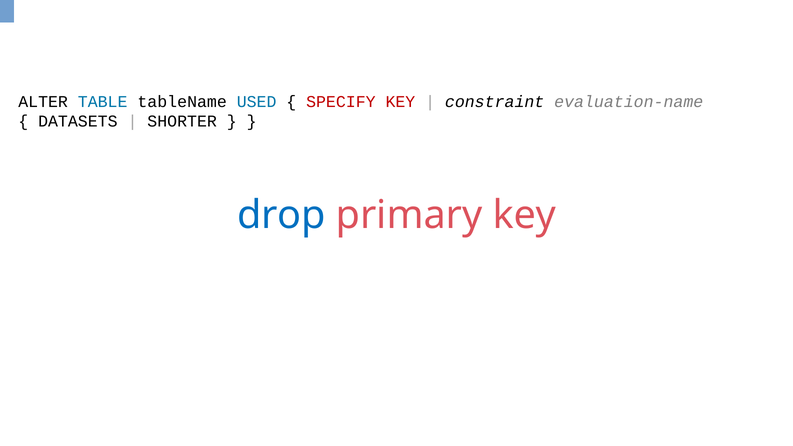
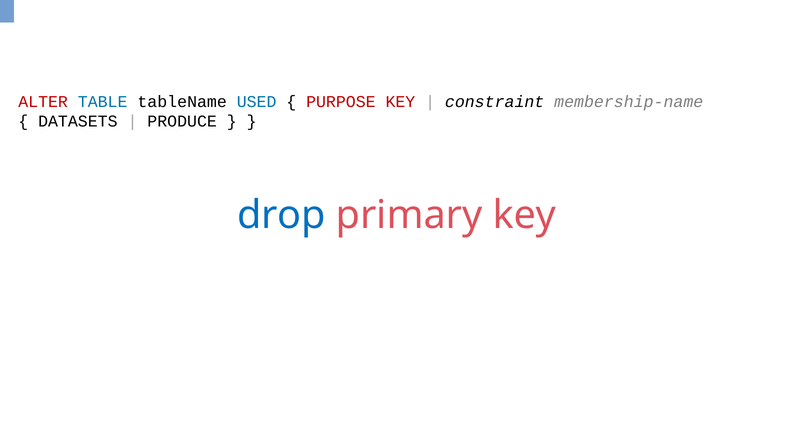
ALTER colour: black -> red
SPECIFY: SPECIFY -> PURPOSE
evaluation-name: evaluation-name -> membership-name
SHORTER: SHORTER -> PRODUCE
